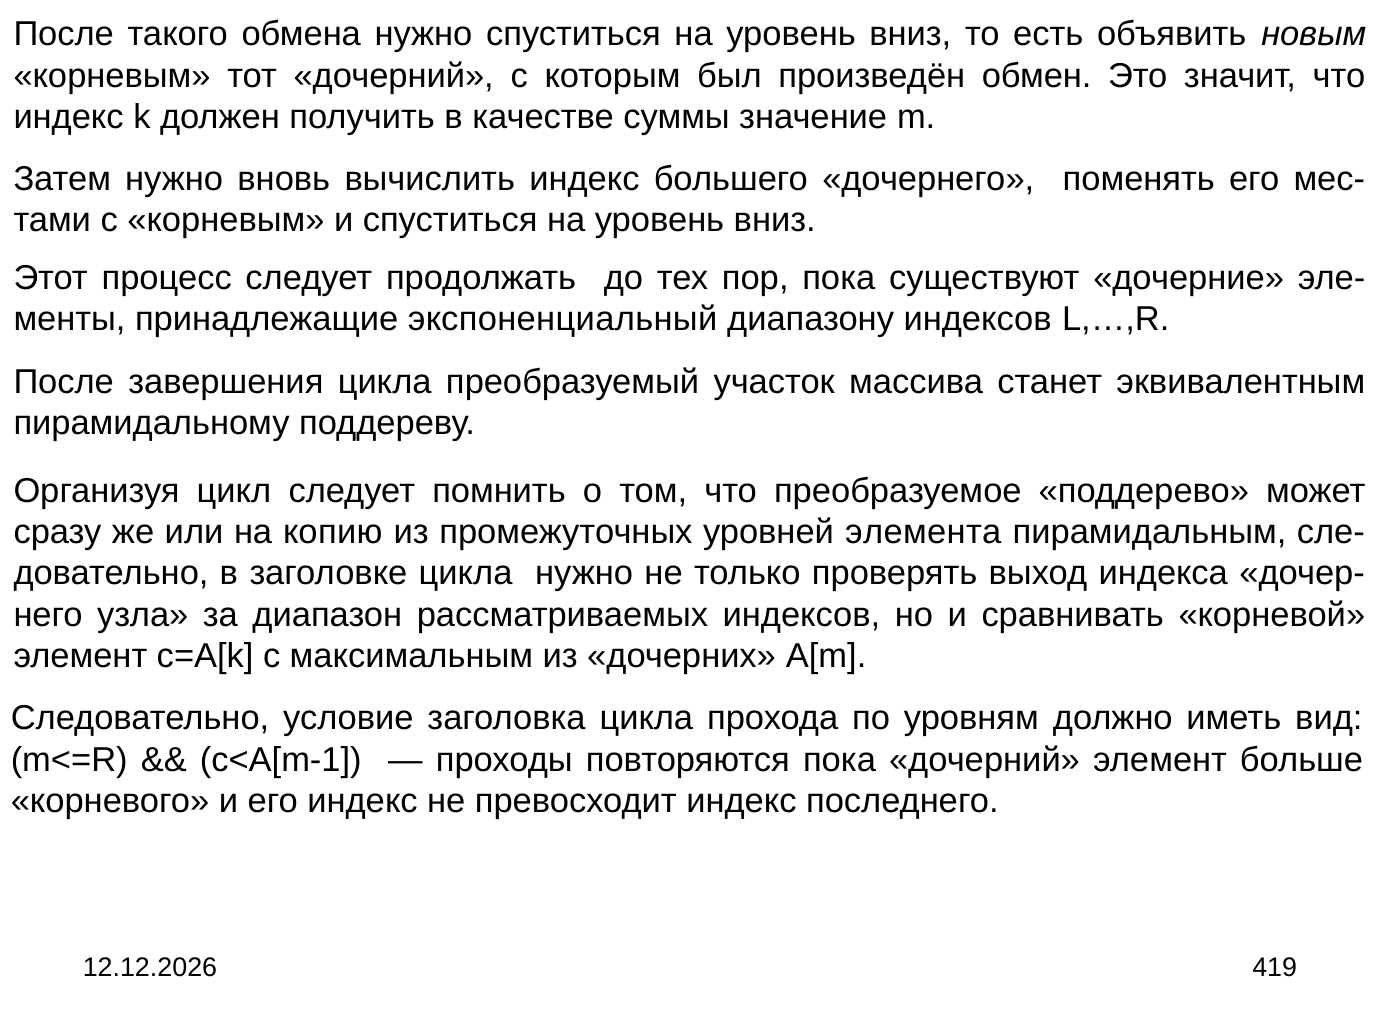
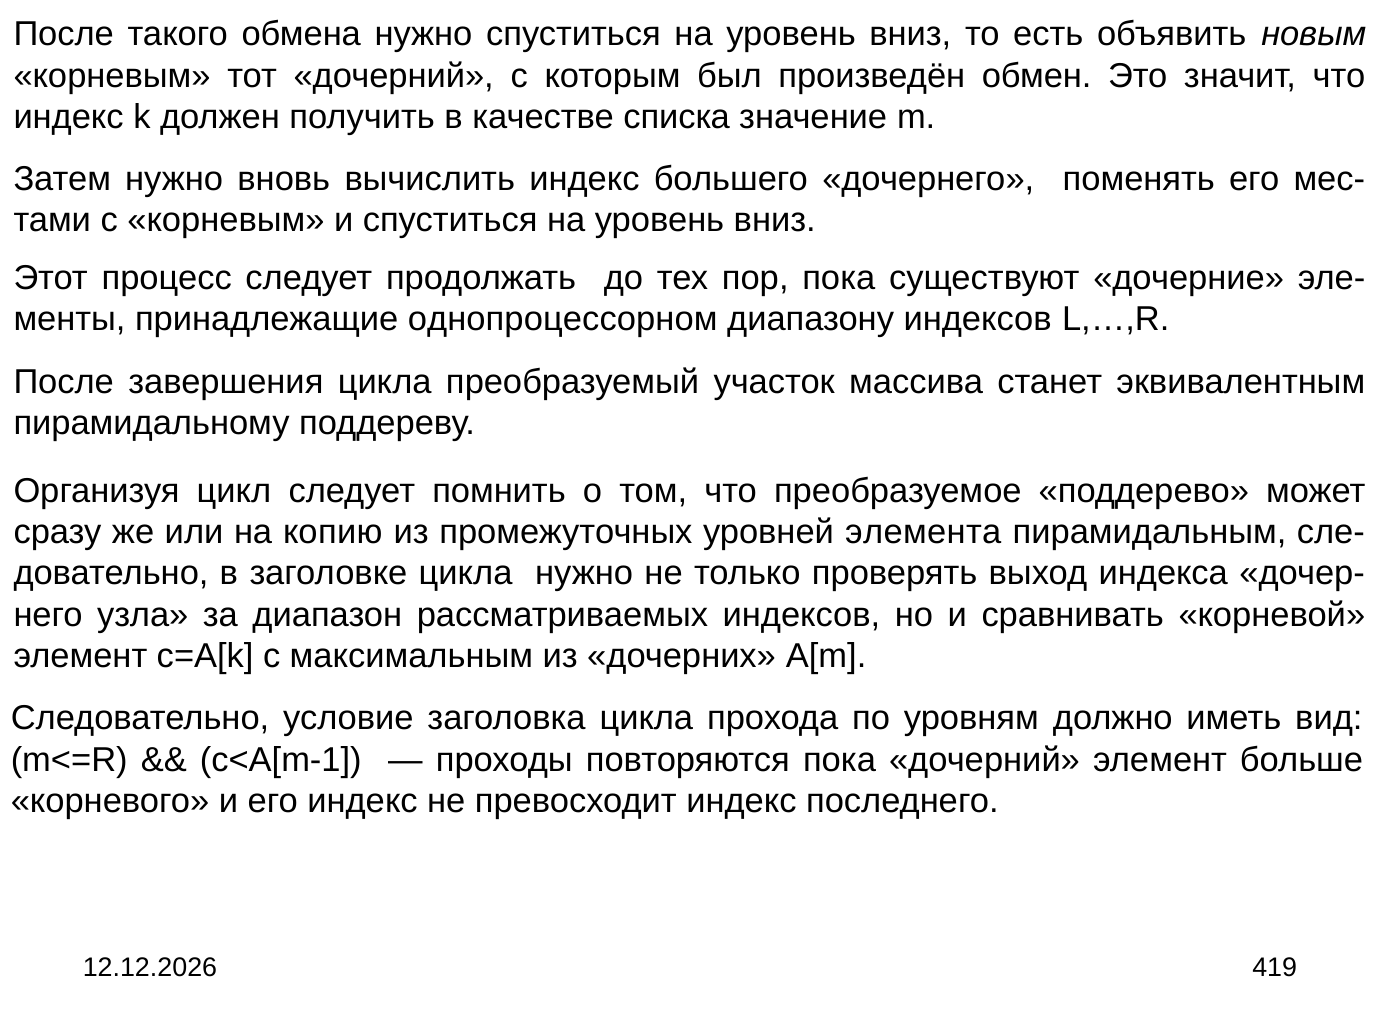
суммы: суммы -> списка
экспоненциальный: экспоненциальный -> однопроцессорном
